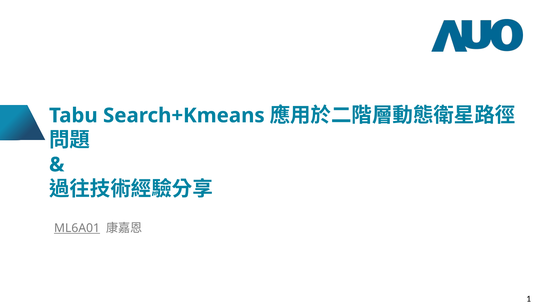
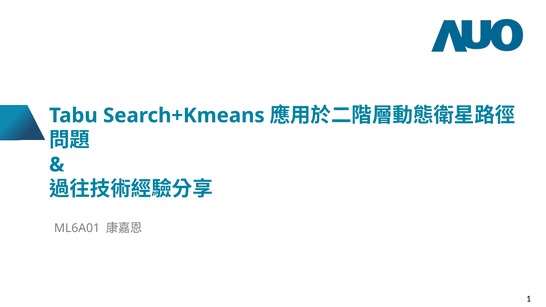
ML6A01 underline: present -> none
